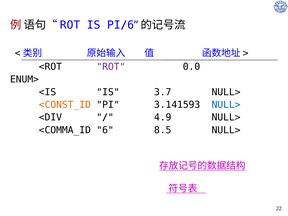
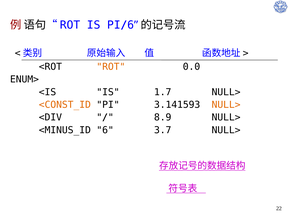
ROT colour: purple -> orange
3.7: 3.7 -> 1.7
NULL> at (226, 105) colour: blue -> orange
4.9: 4.9 -> 8.9
<COMMA_ID: <COMMA_ID -> <MINUS_ID
8.5: 8.5 -> 3.7
